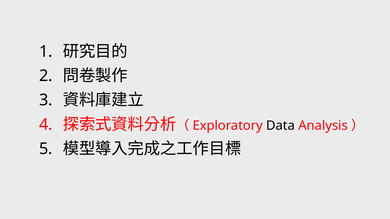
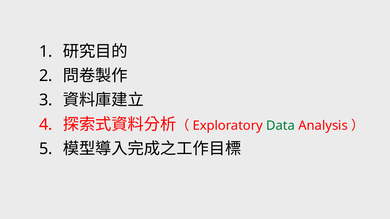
Data colour: black -> green
